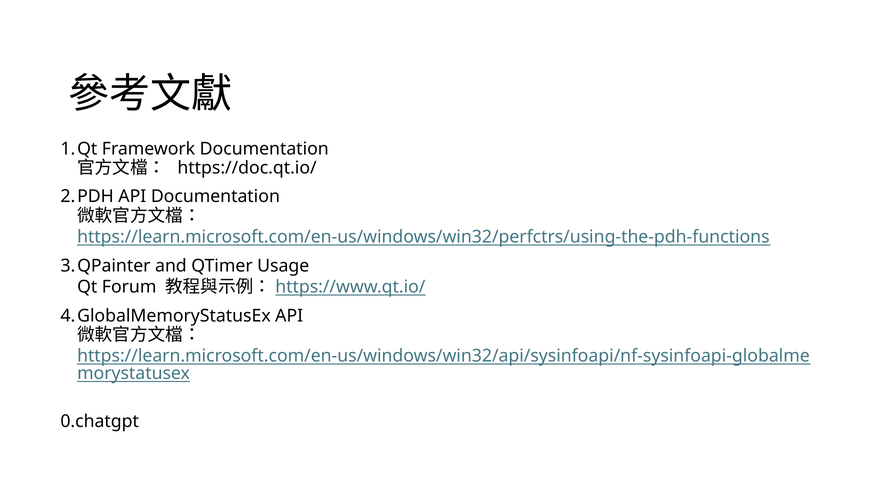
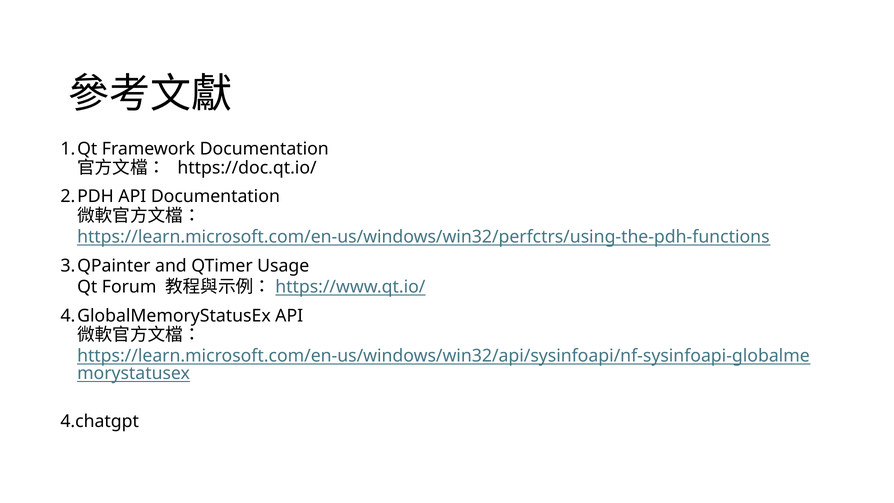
0.chatgpt: 0.chatgpt -> 4.chatgpt
